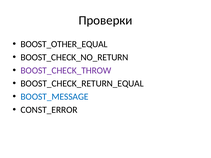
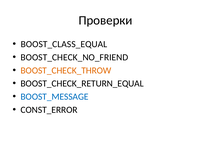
BOOST_OTHER_EQUAL: BOOST_OTHER_EQUAL -> BOOST_CLASS_EQUAL
BOOST_CHECK_NO_RETURN: BOOST_CHECK_NO_RETURN -> BOOST_CHECK_NO_FRIEND
BOOST_CHECK_THROW colour: purple -> orange
